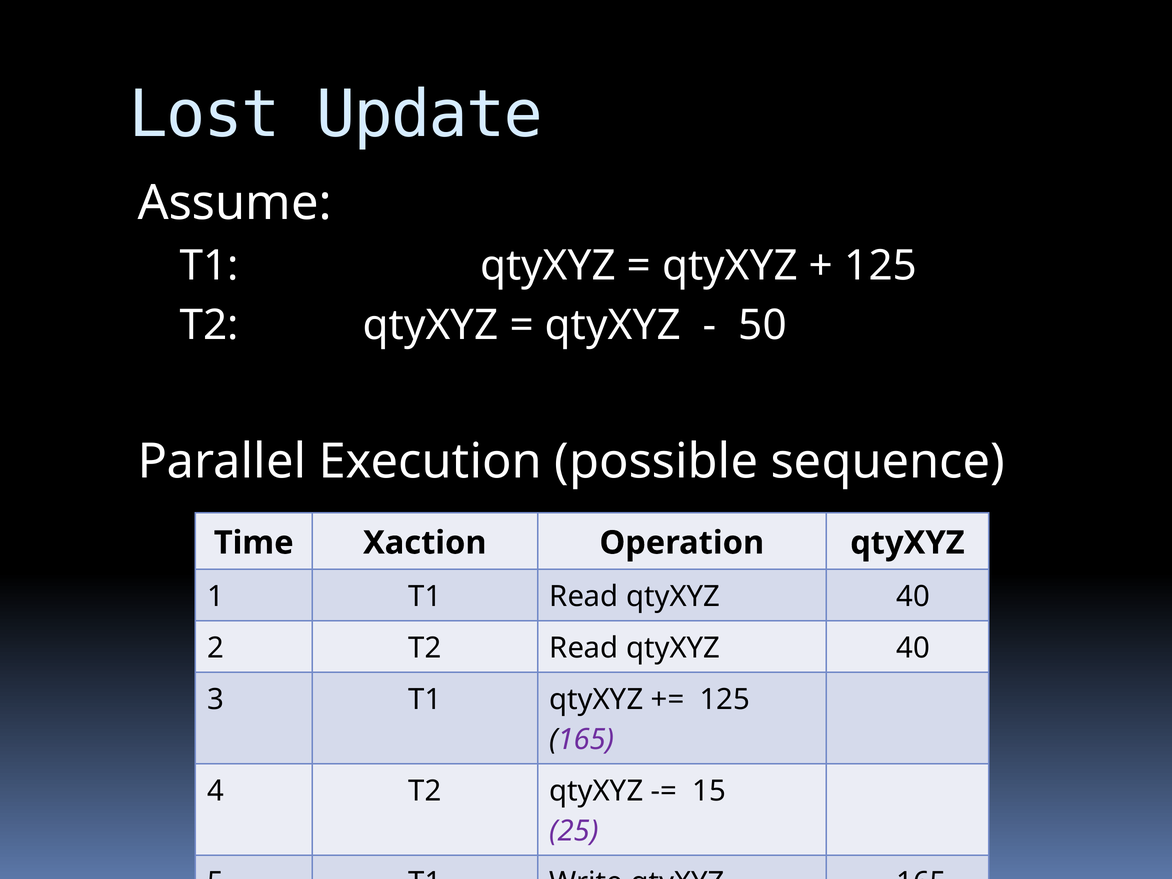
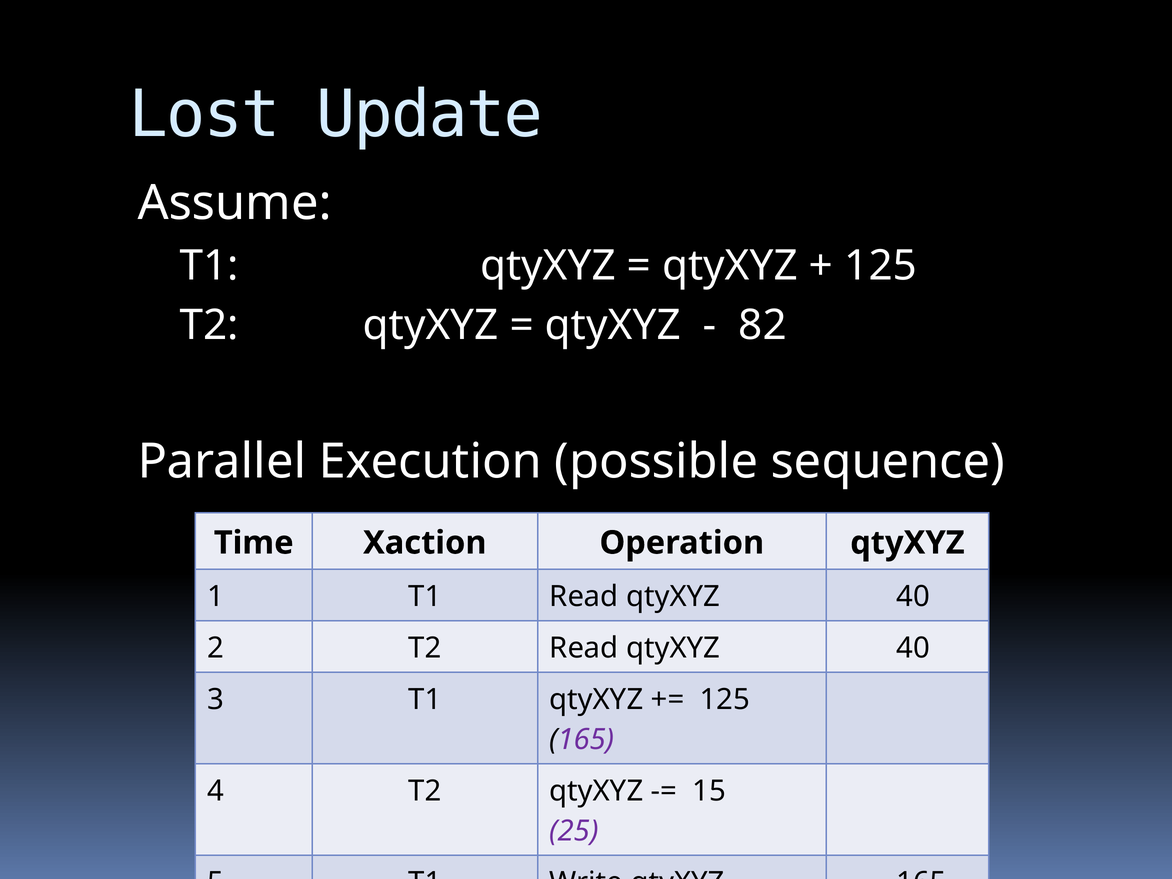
50: 50 -> 82
